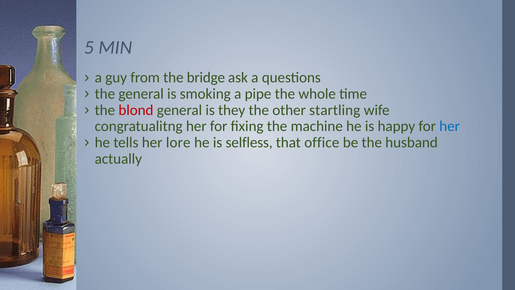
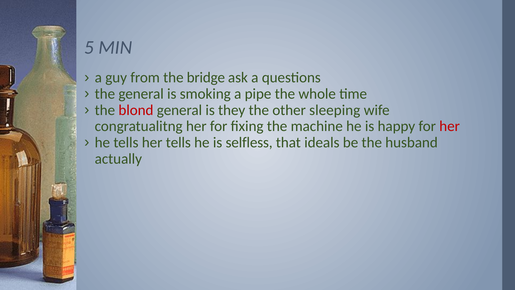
startling: startling -> sleeping
her at (450, 126) colour: blue -> red
her lore: lore -> tells
office: office -> ideals
